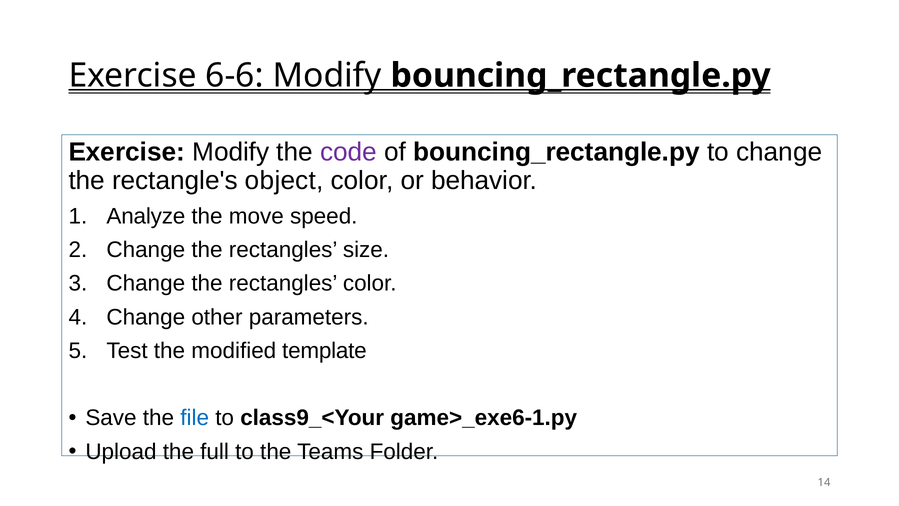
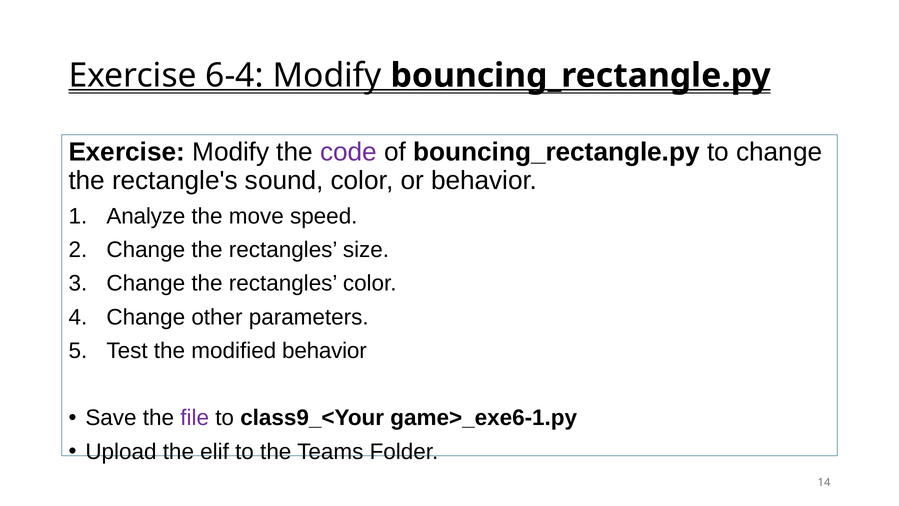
6-6: 6-6 -> 6-4
object: object -> sound
modified template: template -> behavior
file colour: blue -> purple
full: full -> elif
